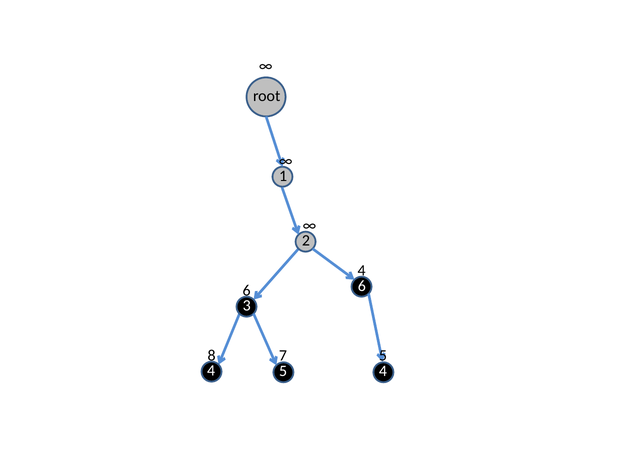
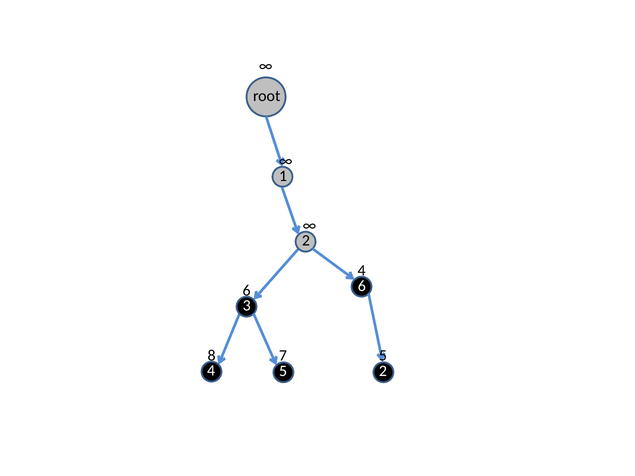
4 4: 4 -> 2
